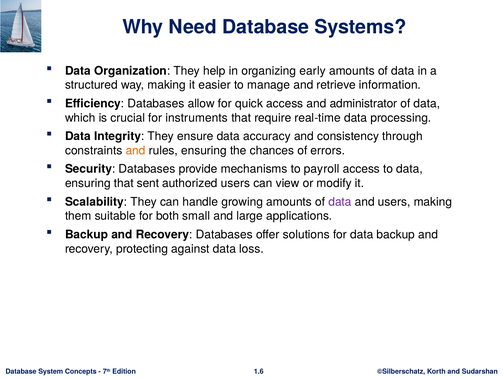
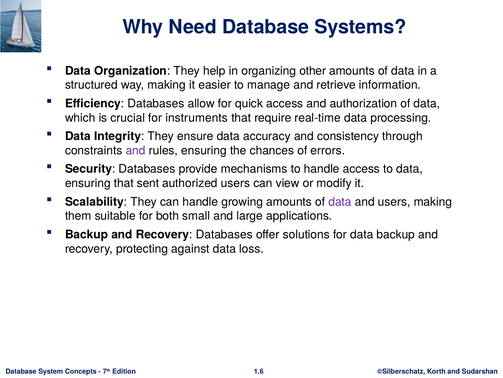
early: early -> other
administrator: administrator -> authorization
and at (136, 150) colour: orange -> purple
to payroll: payroll -> handle
